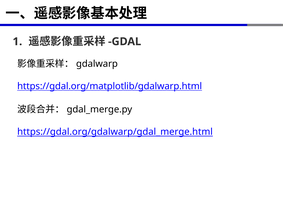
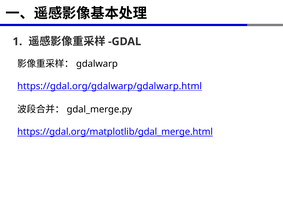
https://gdal.org/matplotlib/gdalwarp.html: https://gdal.org/matplotlib/gdalwarp.html -> https://gdal.org/gdalwarp/gdalwarp.html
https://gdal.org/gdalwarp/gdal_merge.html: https://gdal.org/gdalwarp/gdal_merge.html -> https://gdal.org/matplotlib/gdal_merge.html
